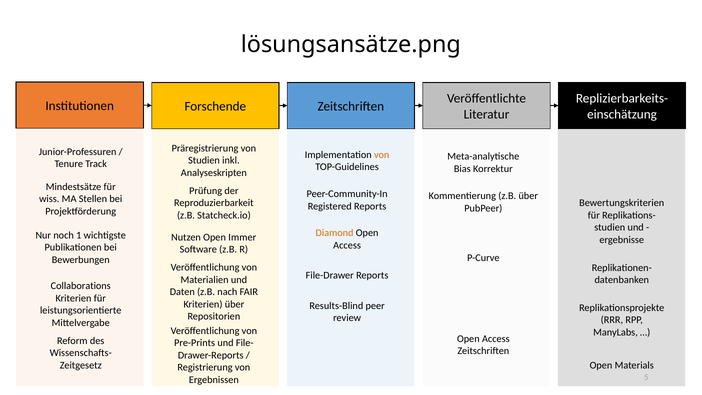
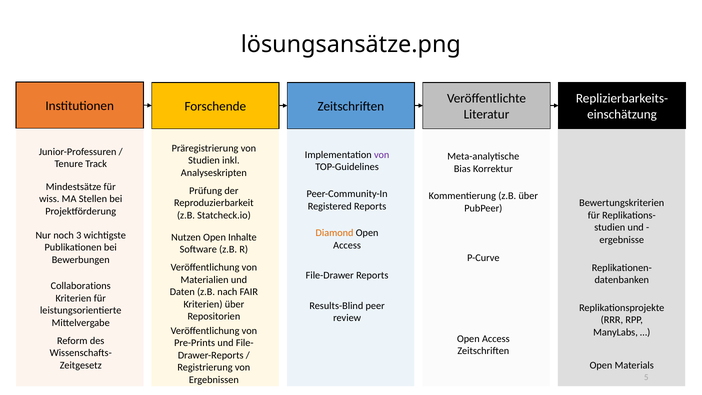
von at (382, 155) colour: orange -> purple
1: 1 -> 3
Immer: Immer -> Inhalte
